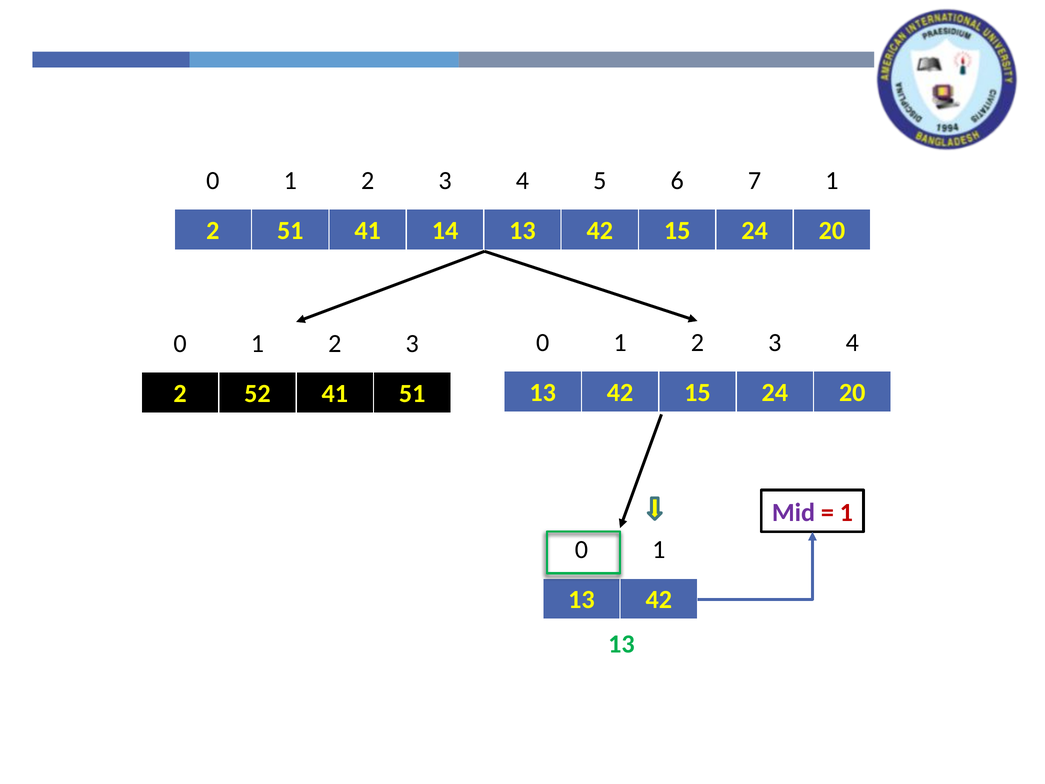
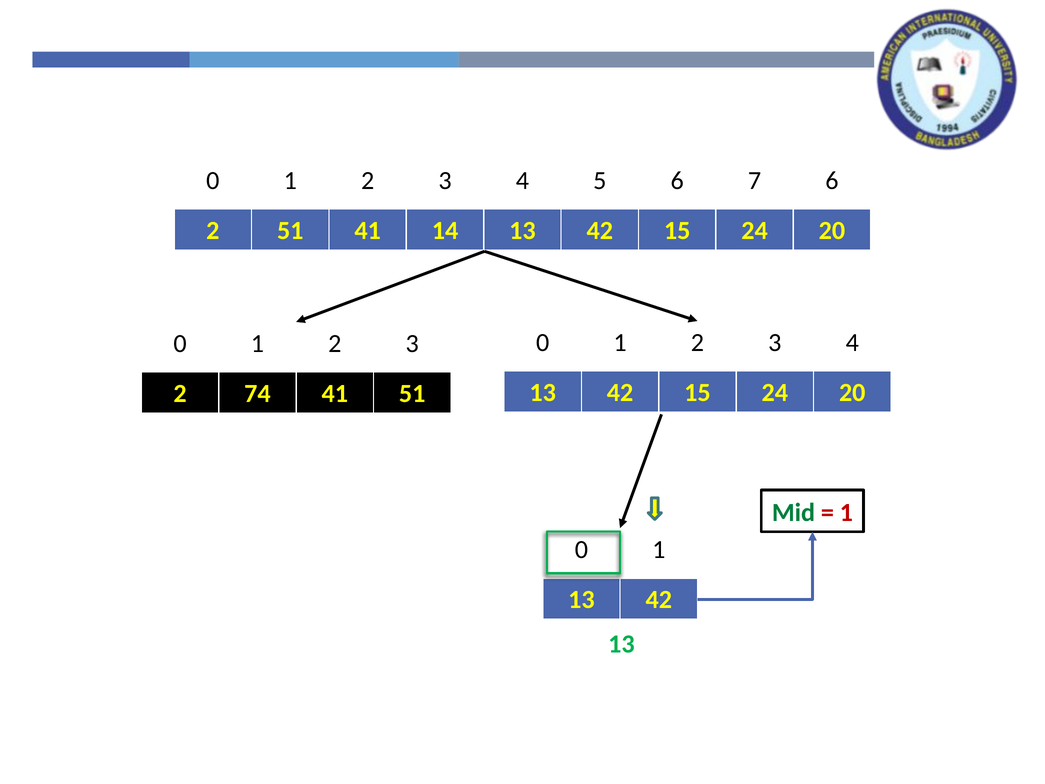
7 1: 1 -> 6
52: 52 -> 74
Mid colour: purple -> green
